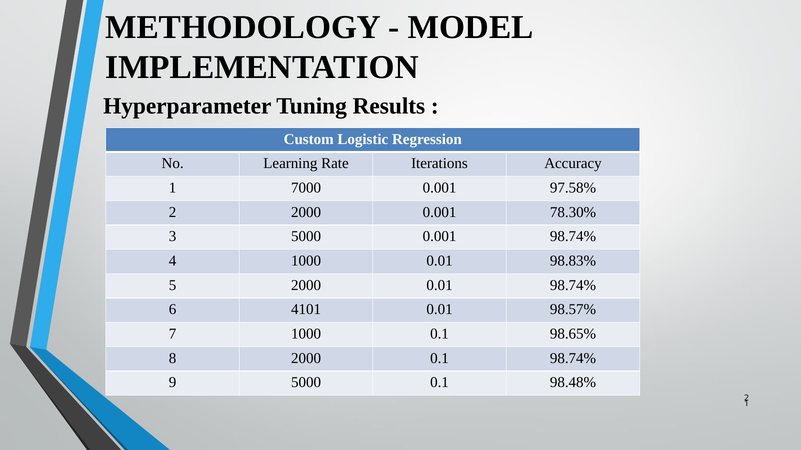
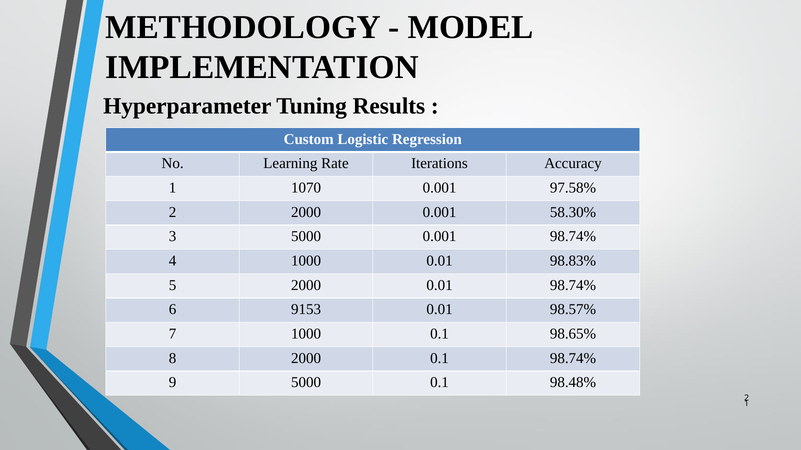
7000: 7000 -> 1070
78.30%: 78.30% -> 58.30%
4101: 4101 -> 9153
